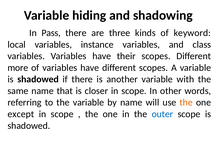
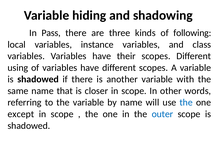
keyword: keyword -> following
more: more -> using
the at (186, 102) colour: orange -> blue
